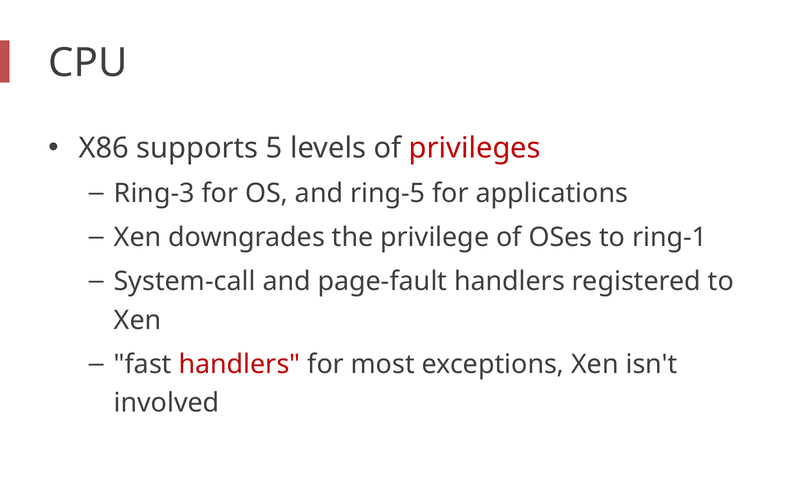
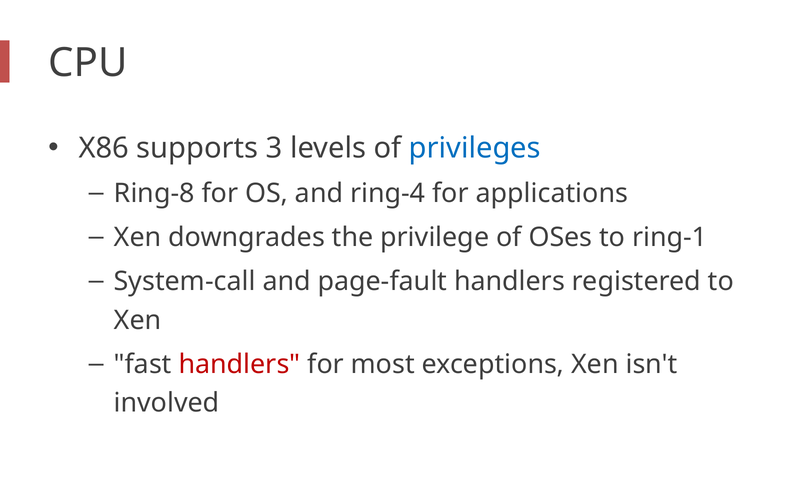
5: 5 -> 3
privileges colour: red -> blue
Ring-3: Ring-3 -> Ring-8
ring-5: ring-5 -> ring-4
